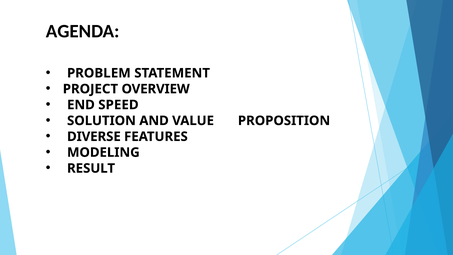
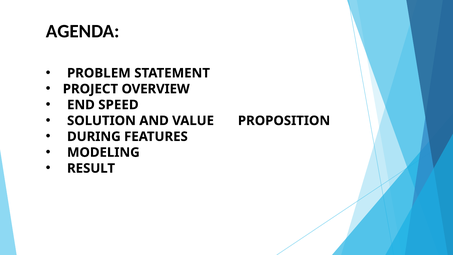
DIVERSE: DIVERSE -> DURING
